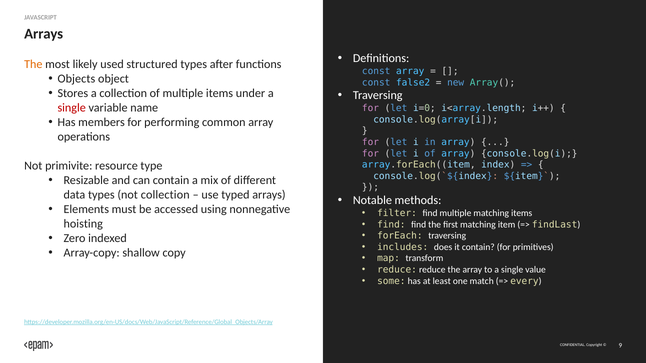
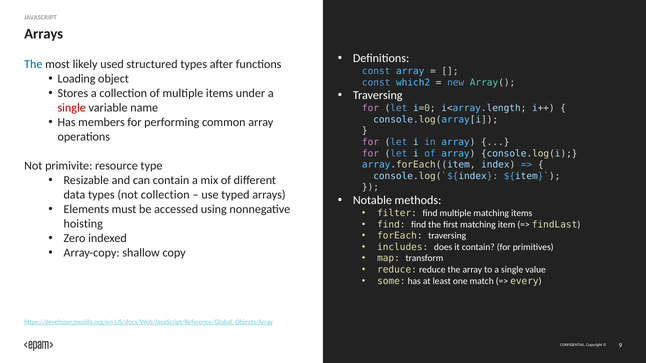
The at (33, 64) colour: orange -> blue
Objects: Objects -> Loading
false2: false2 -> which2
